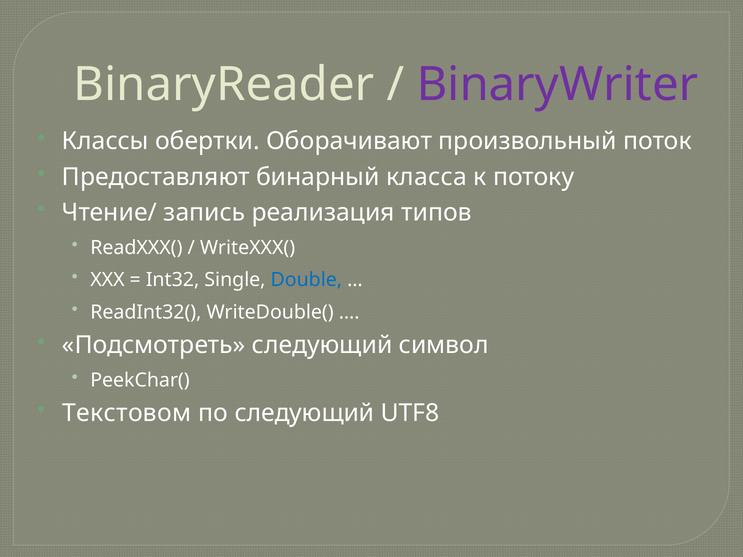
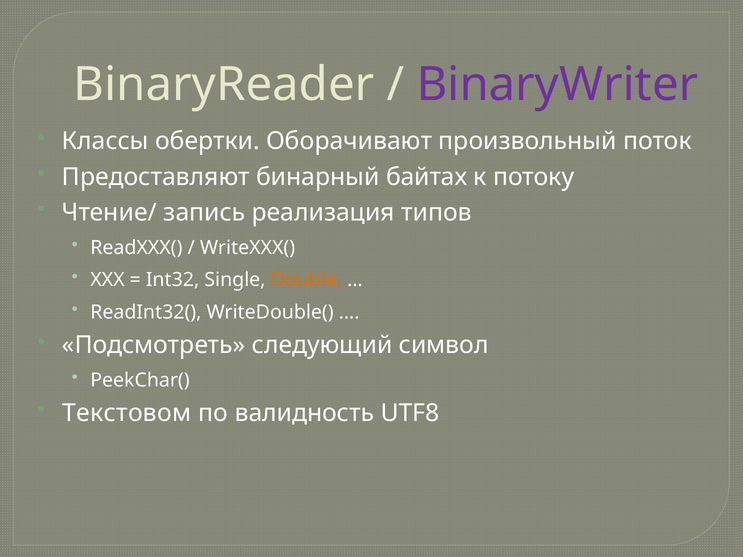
класса: класса -> байтах
Double colour: blue -> orange
по следующий: следующий -> валидность
